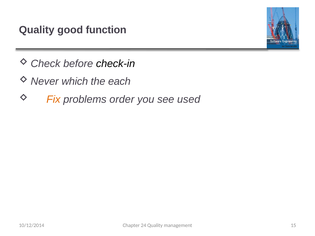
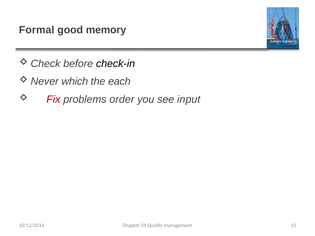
Quality at (37, 30): Quality -> Formal
function: function -> memory
Fix colour: orange -> red
used: used -> input
